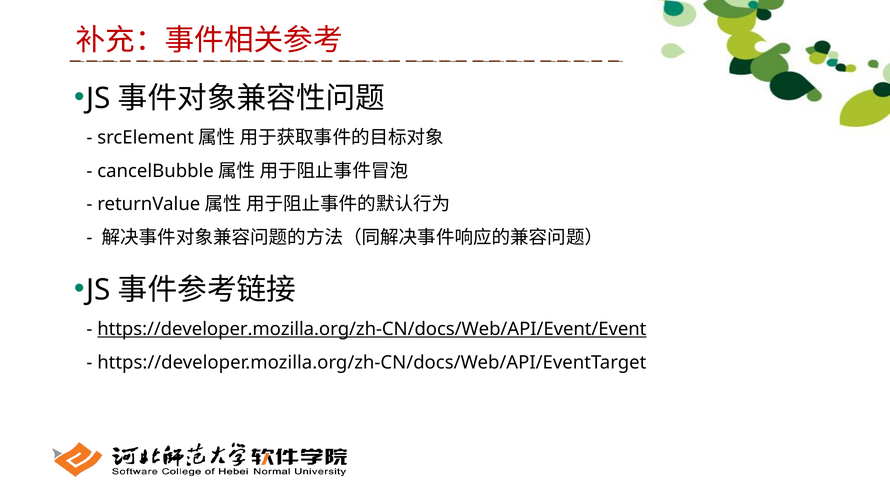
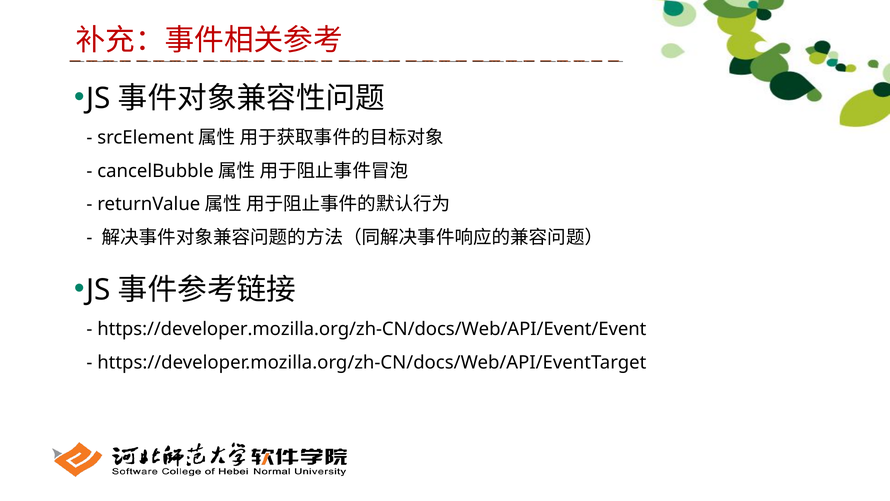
https://developer.mozilla.org/zh-CN/docs/Web/API/Event/Event underline: present -> none
